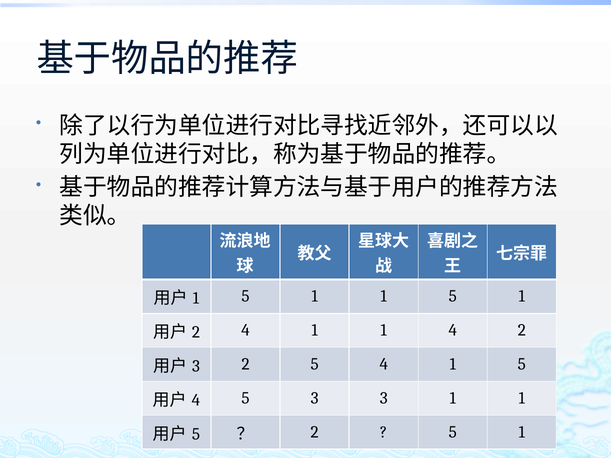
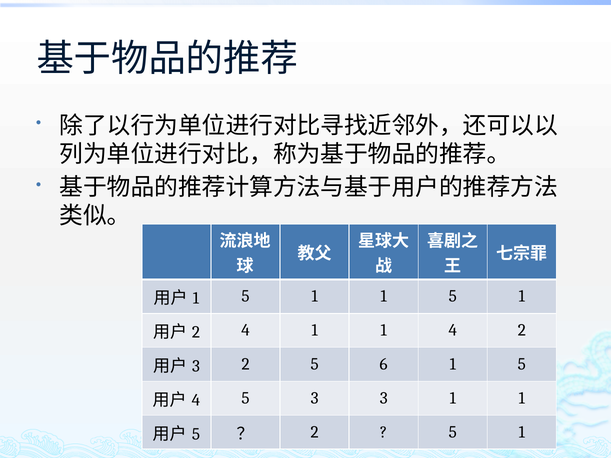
5 4: 4 -> 6
